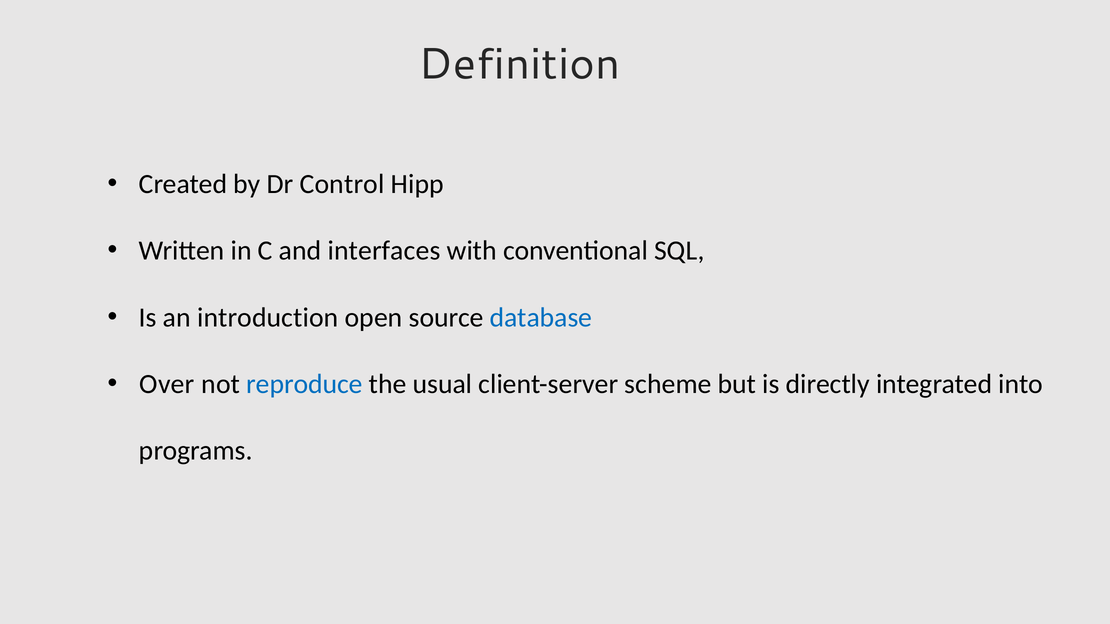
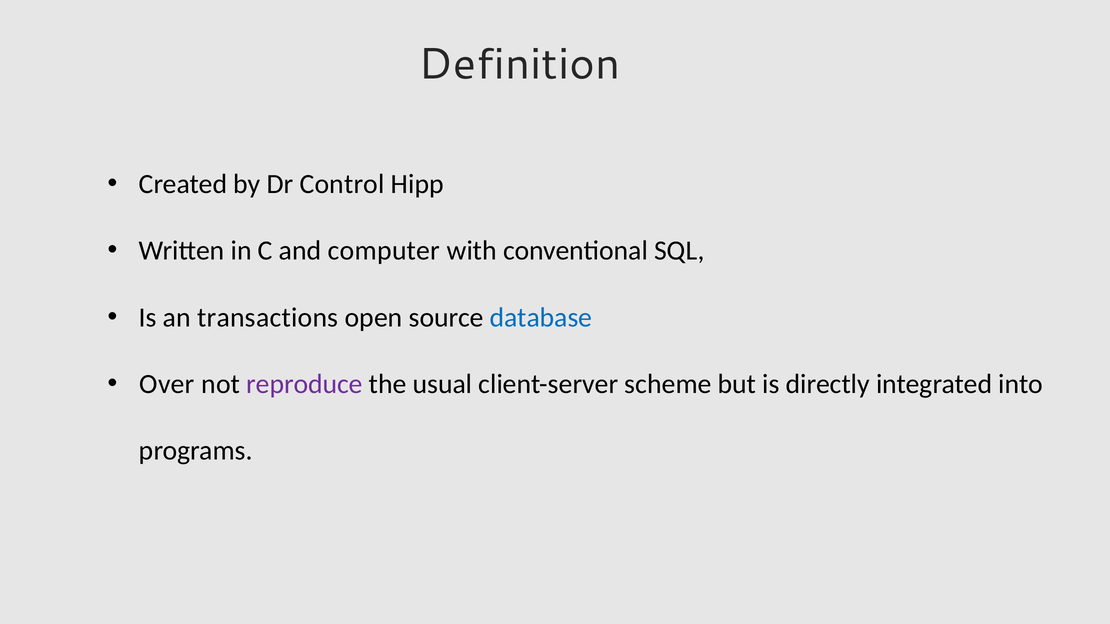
interfaces: interfaces -> computer
introduction: introduction -> transactions
reproduce colour: blue -> purple
